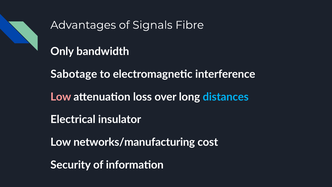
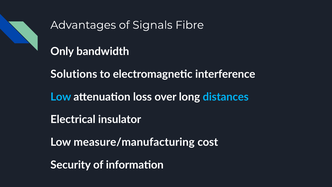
Sabotage: Sabotage -> Solutions
Low at (61, 97) colour: pink -> light blue
networks/manufacturing: networks/manufacturing -> measure/manufacturing
